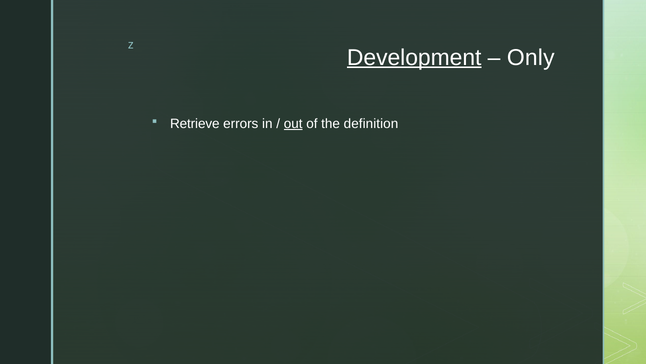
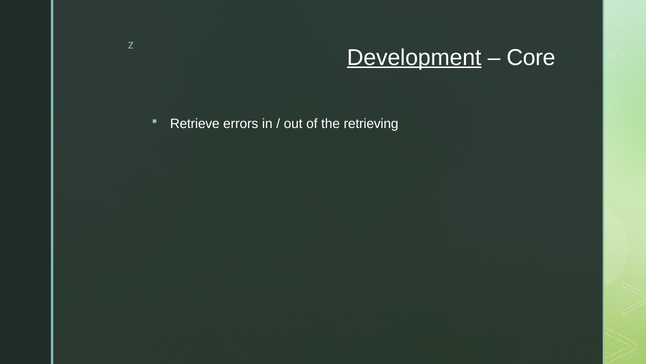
Only: Only -> Core
out underline: present -> none
definition: definition -> retrieving
